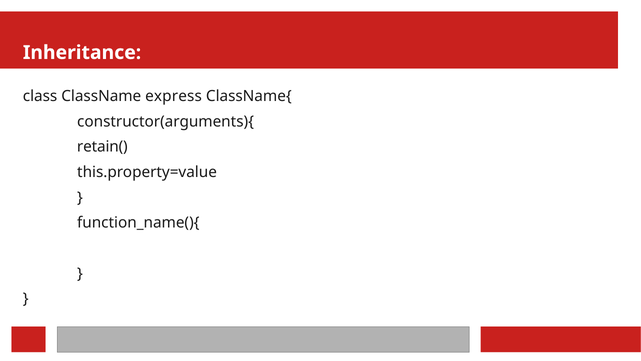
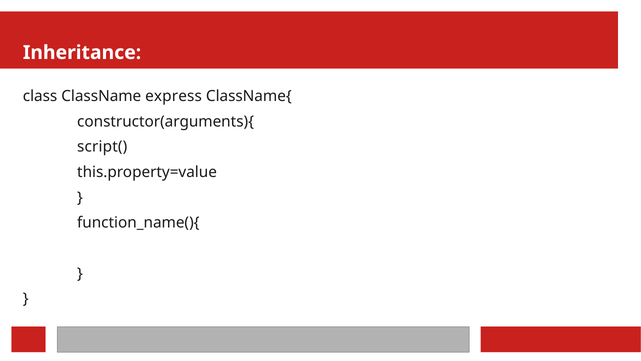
retain(: retain( -> script(
